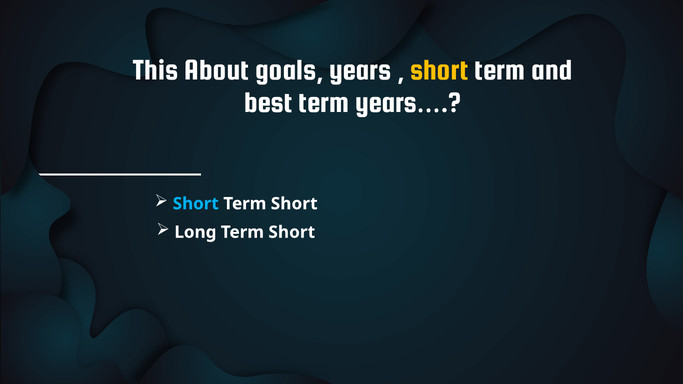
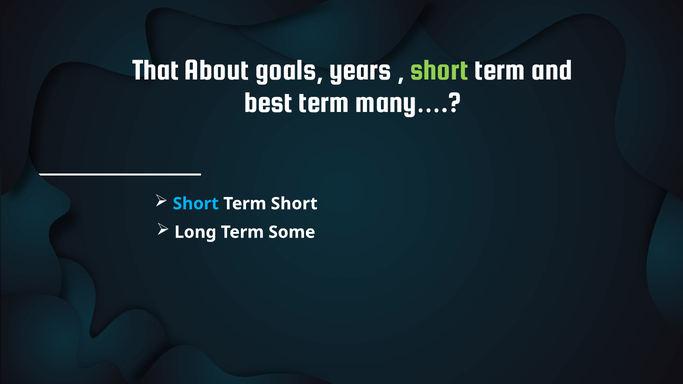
This: This -> That
short at (439, 70) colour: yellow -> light green
term years: years -> many
Long Term Short: Short -> Some
